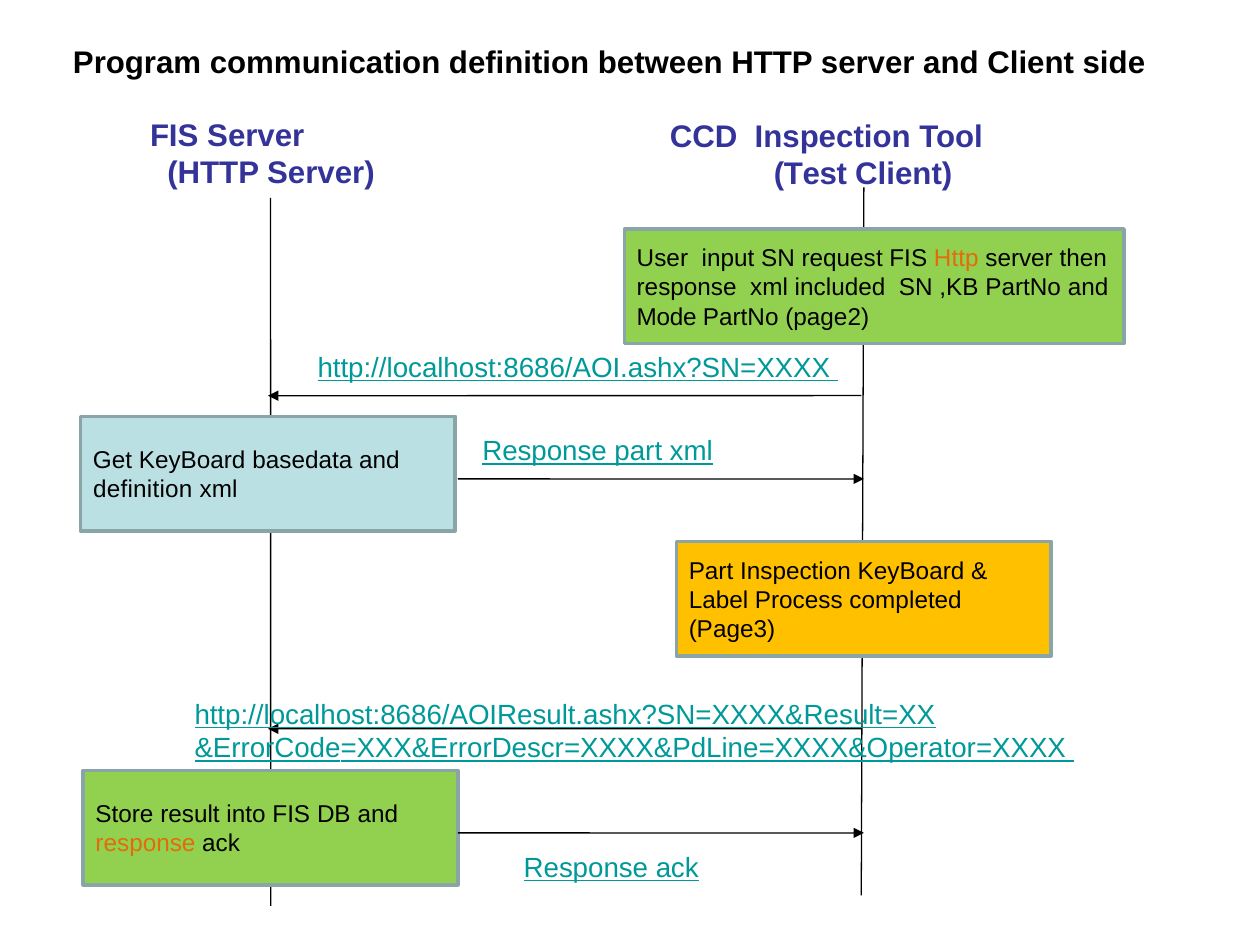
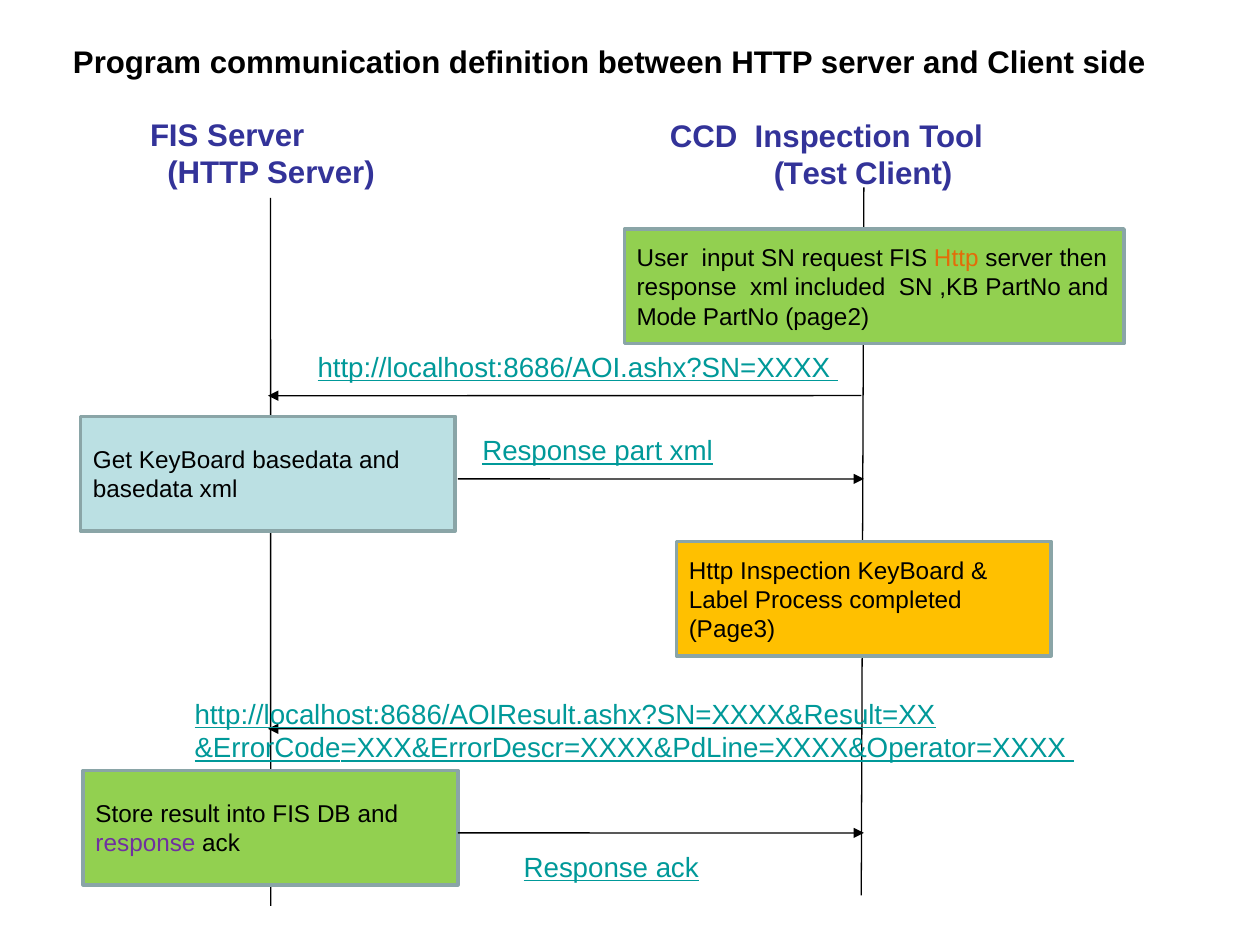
definition at (143, 490): definition -> basedata
Part at (711, 571): Part -> Http
response at (145, 844) colour: orange -> purple
